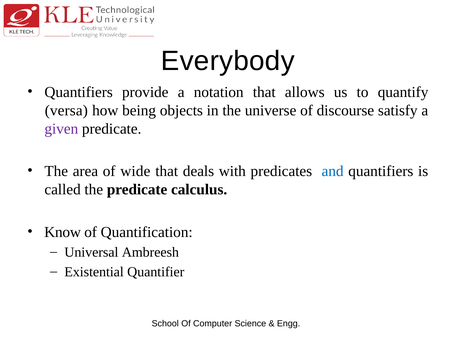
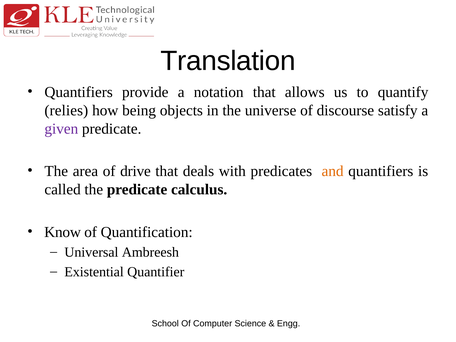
Everybody: Everybody -> Translation
versa: versa -> relies
wide: wide -> drive
and colour: blue -> orange
